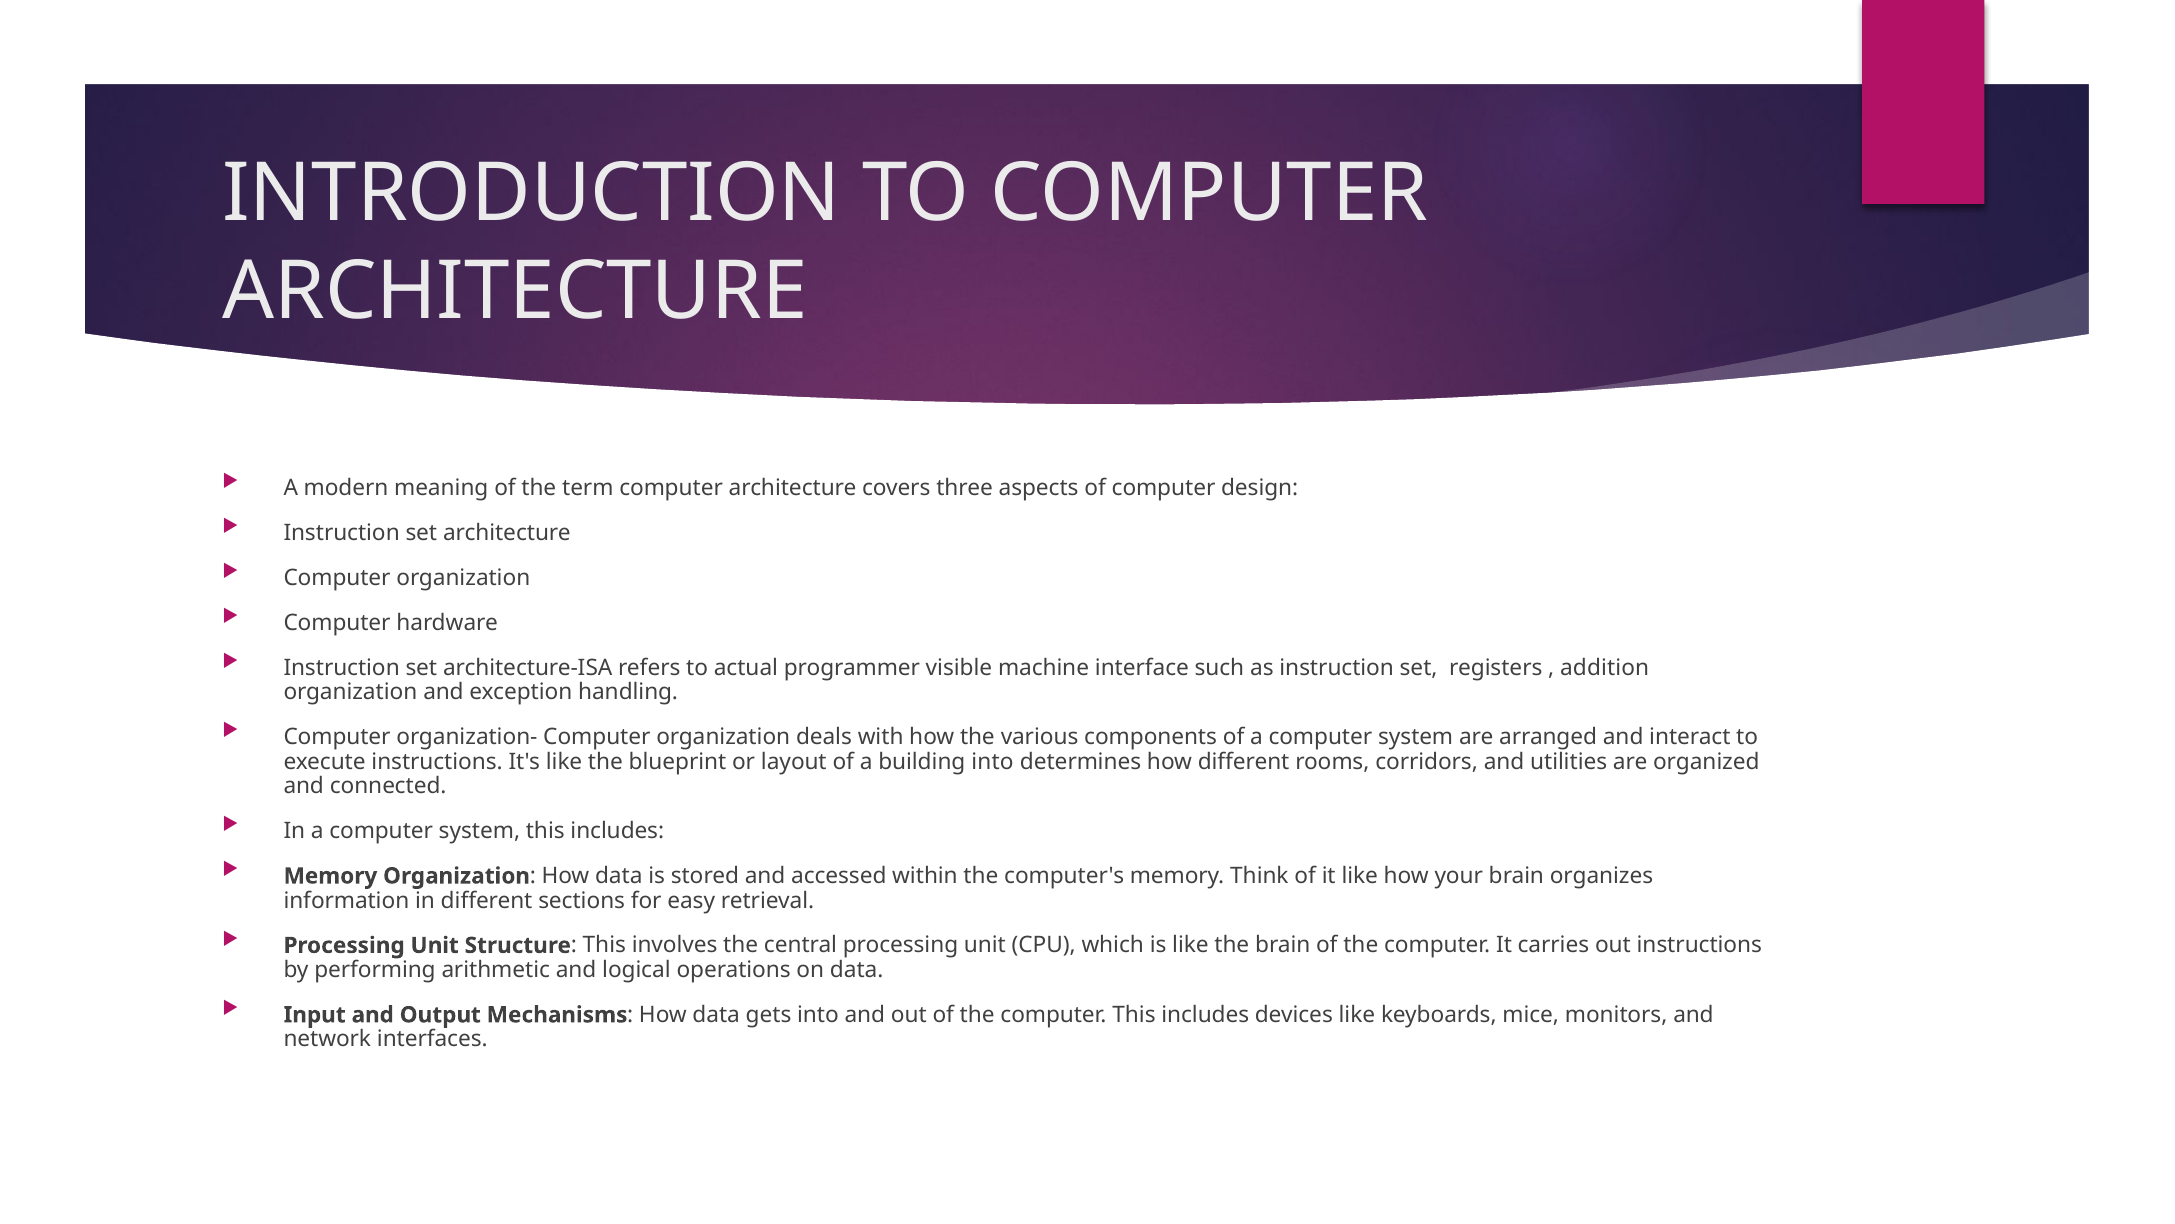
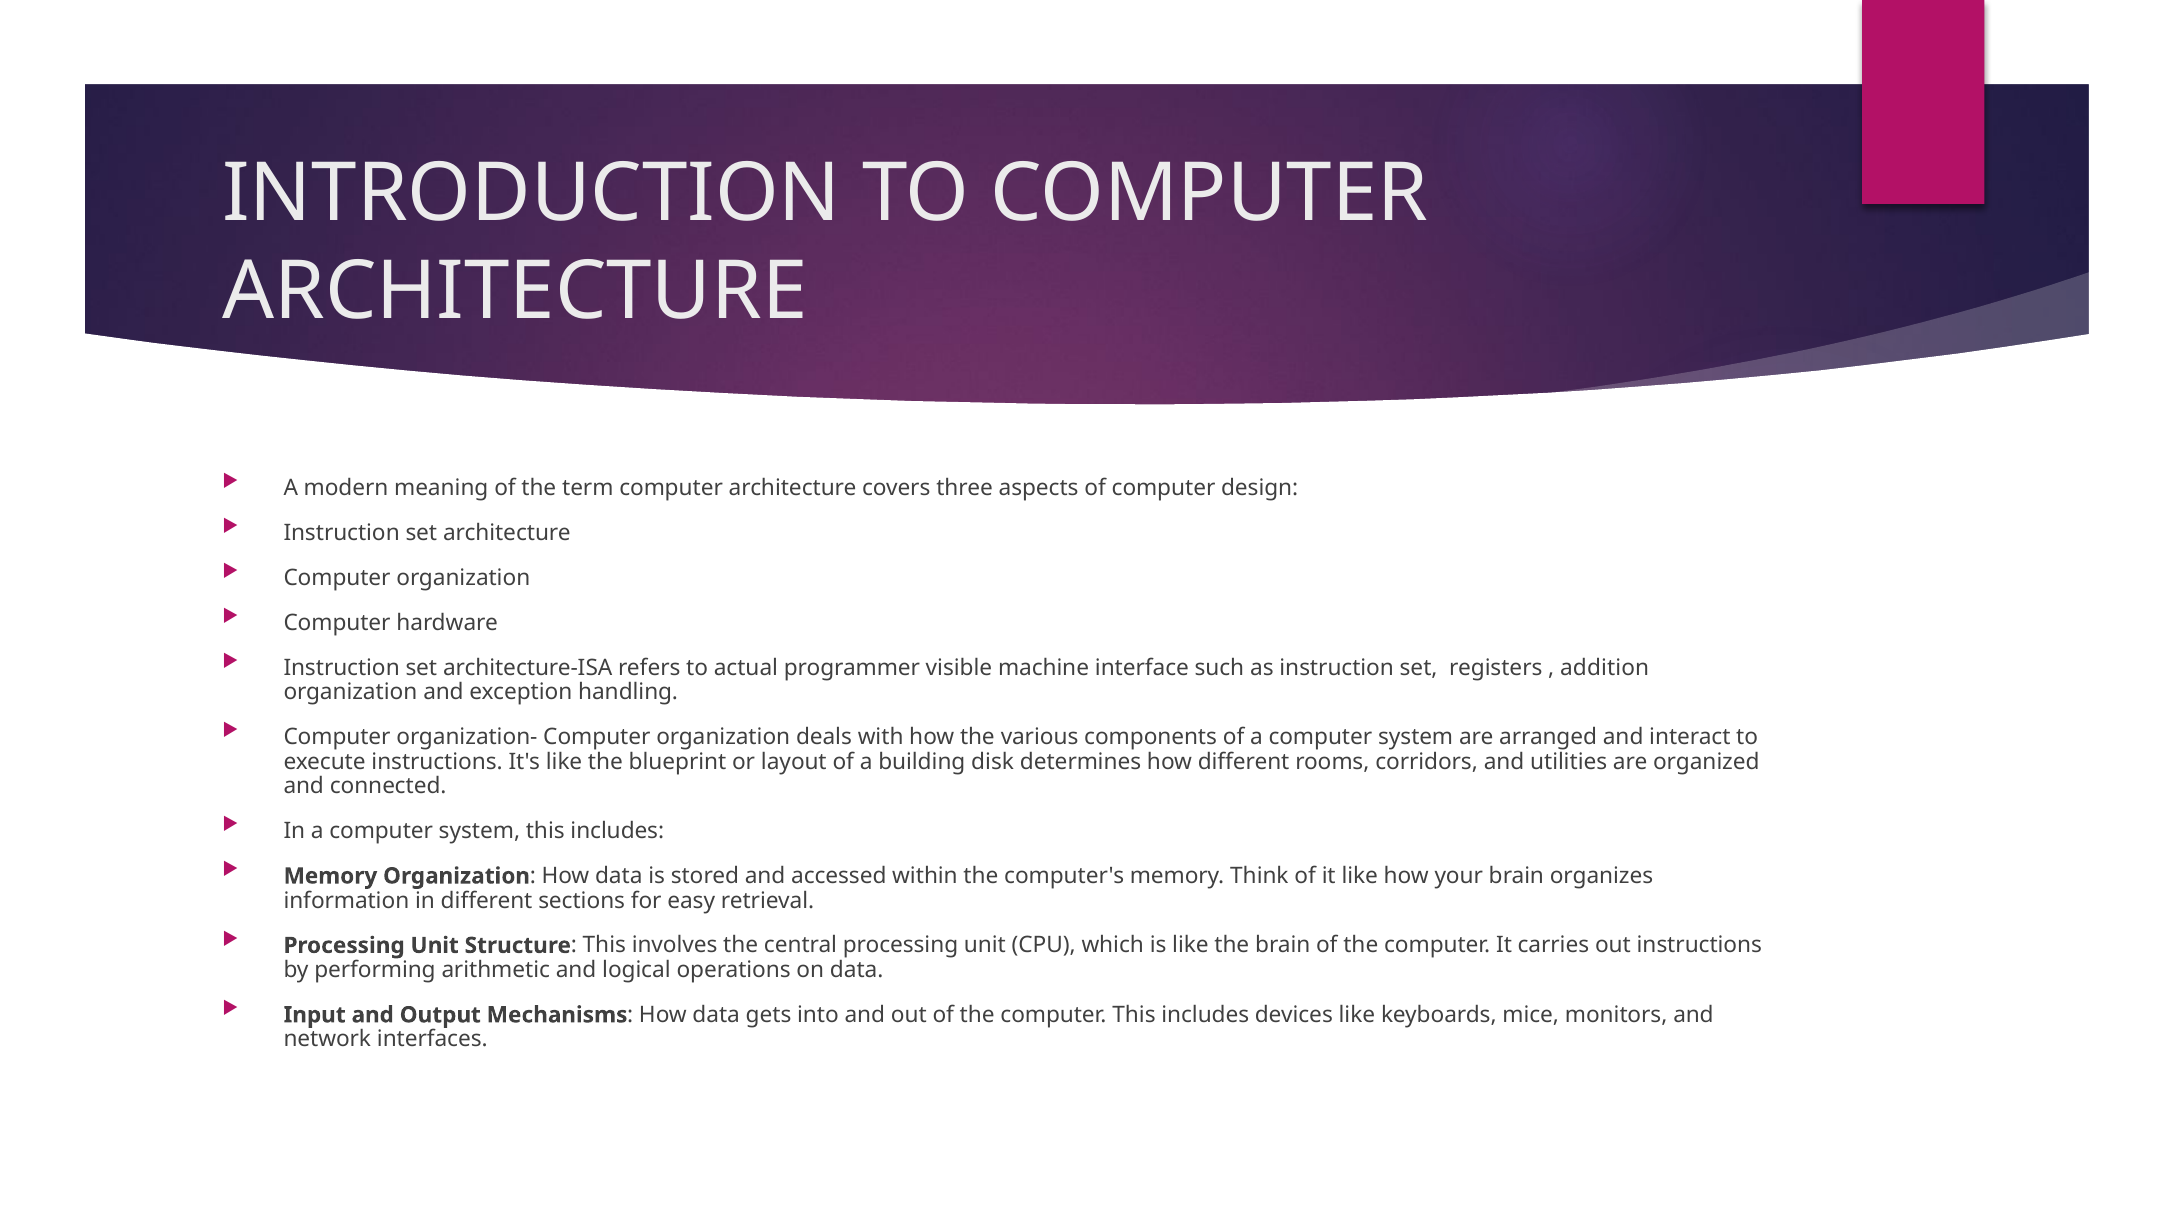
building into: into -> disk
